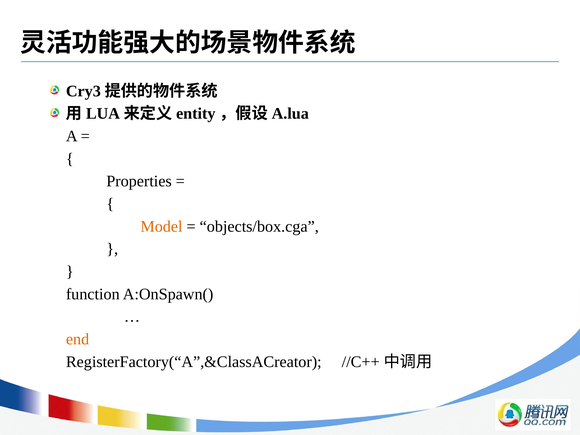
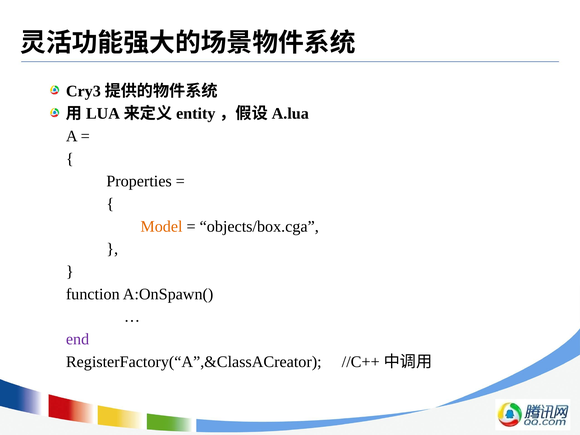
end colour: orange -> purple
